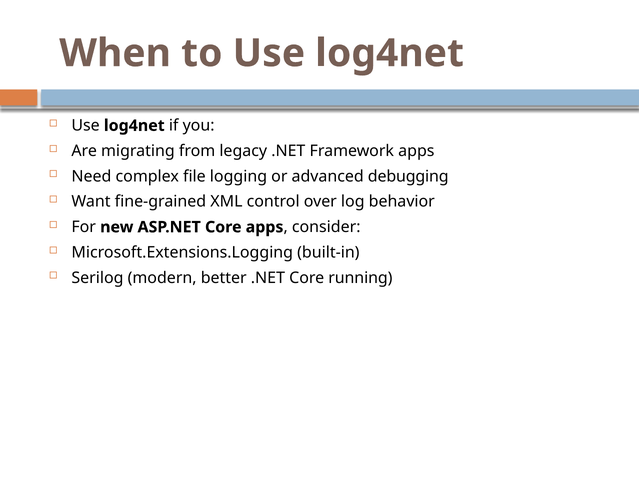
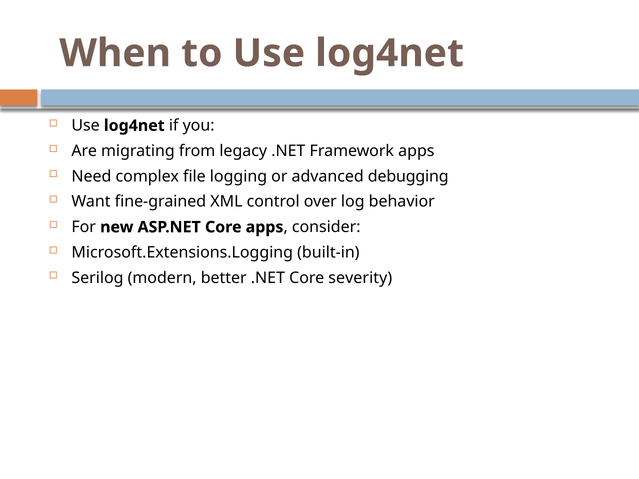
running: running -> severity
